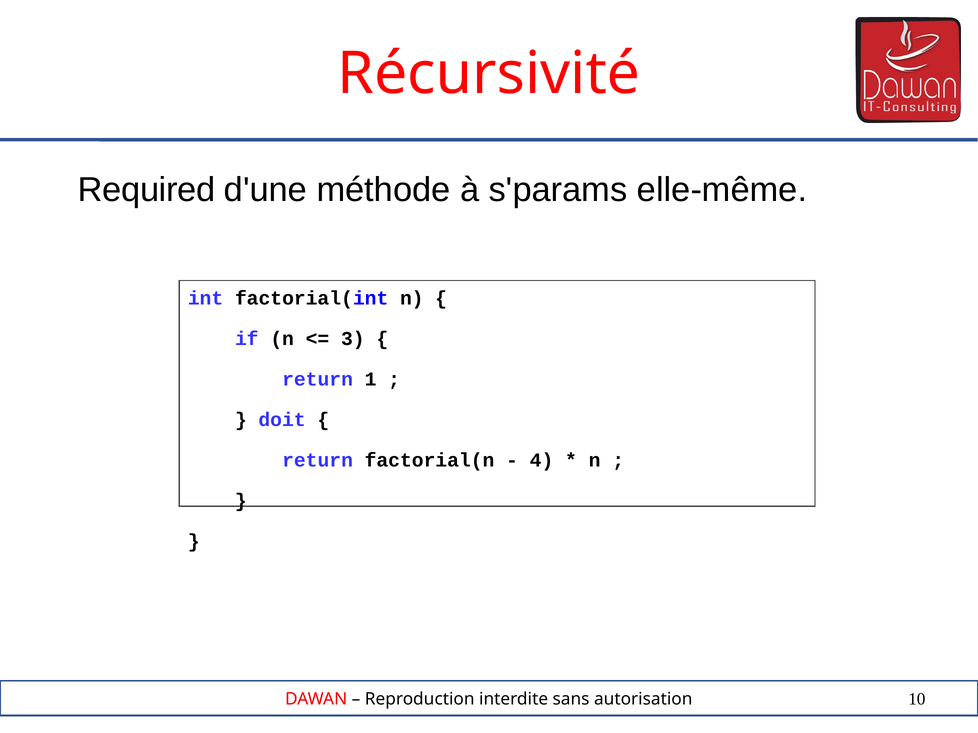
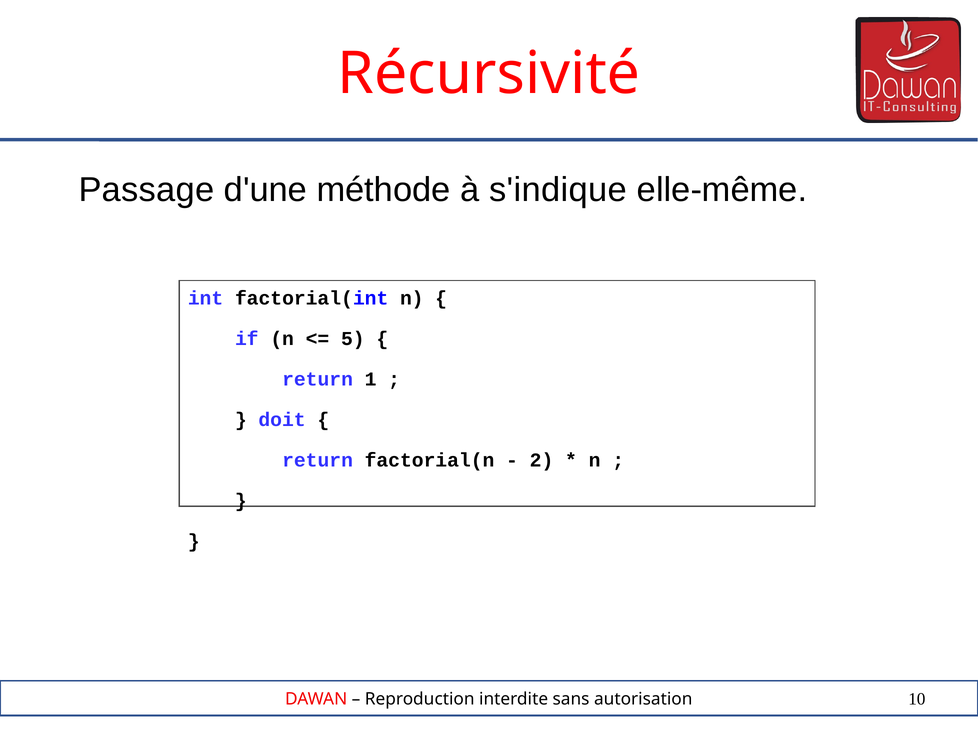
Required: Required -> Passage
s'params: s'params -> s'indique
3: 3 -> 5
4: 4 -> 2
